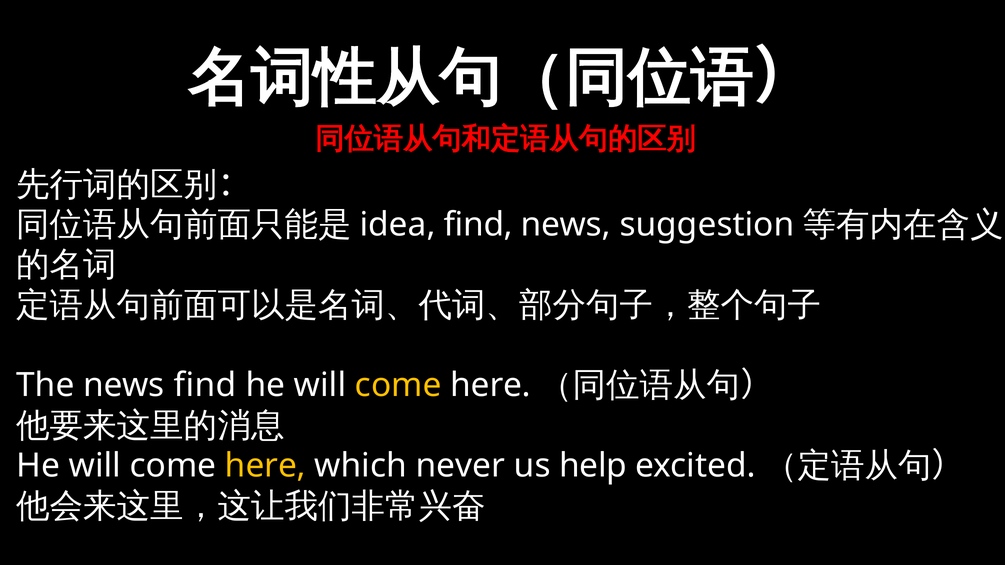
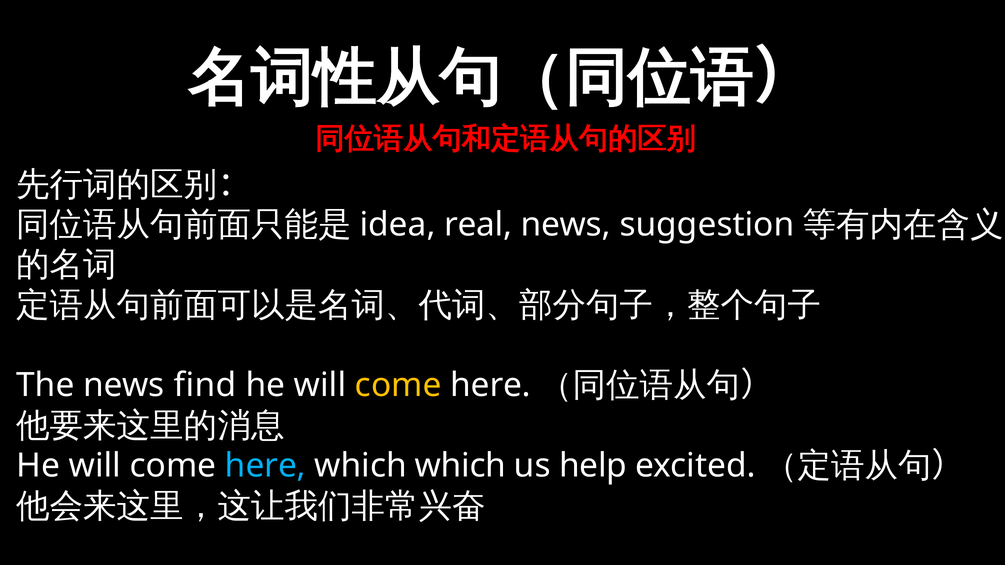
find at (478, 225): find -> real
here at (265, 466) colour: yellow -> light blue
which never: never -> which
